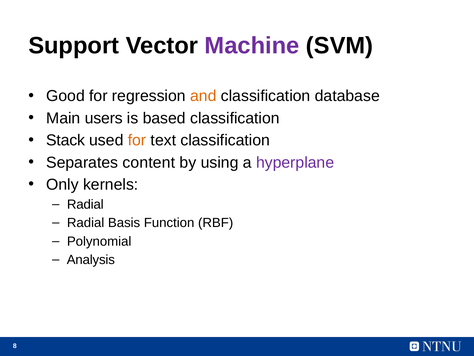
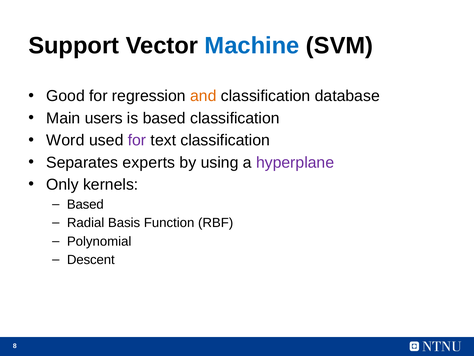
Machine colour: purple -> blue
Stack: Stack -> Word
for at (137, 140) colour: orange -> purple
content: content -> experts
Radial at (85, 204): Radial -> Based
Analysis: Analysis -> Descent
